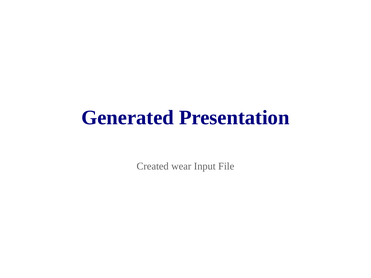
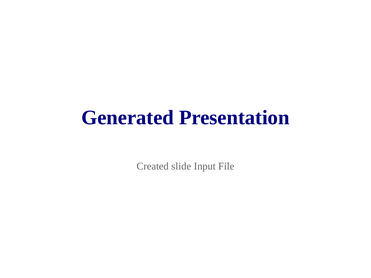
wear: wear -> slide
